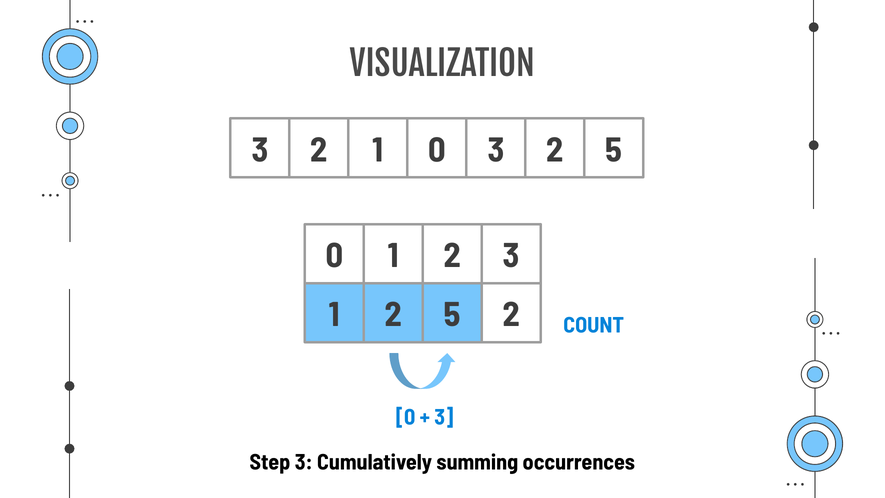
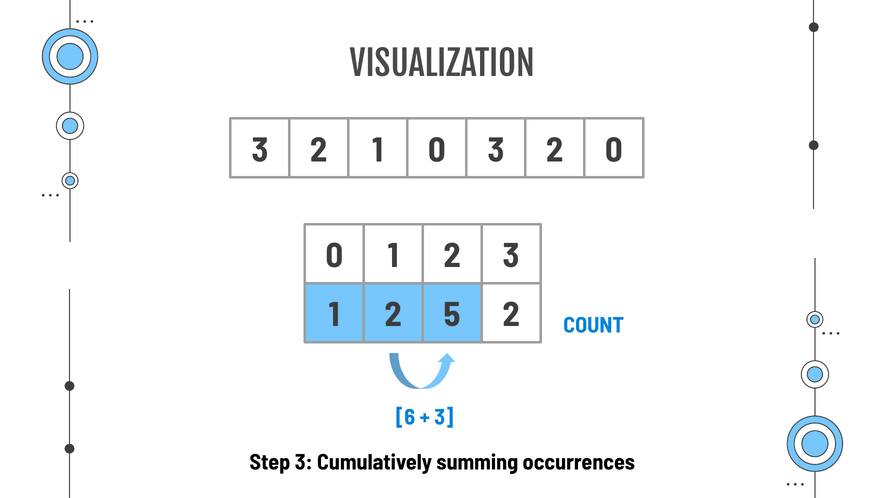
3 2 5: 5 -> 0
0 at (406, 418): 0 -> 6
